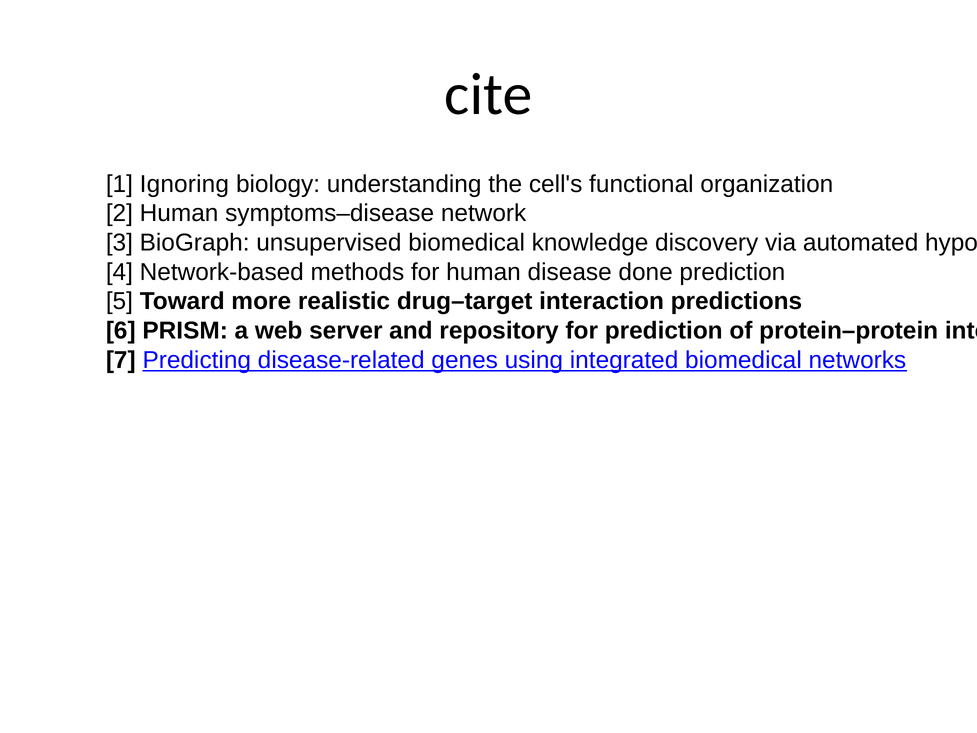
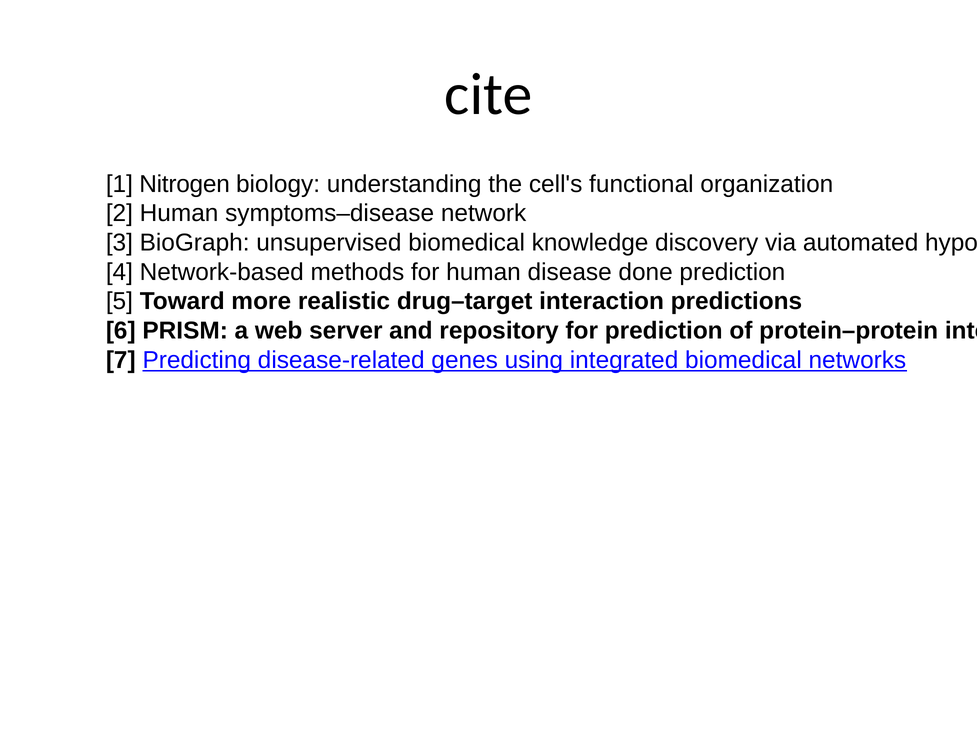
Ignoring: Ignoring -> Nitrogen
